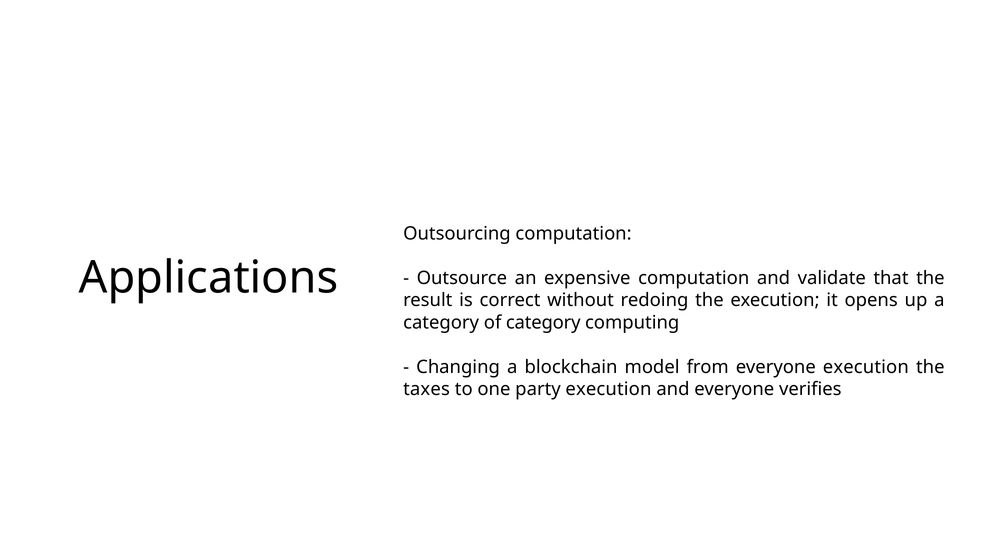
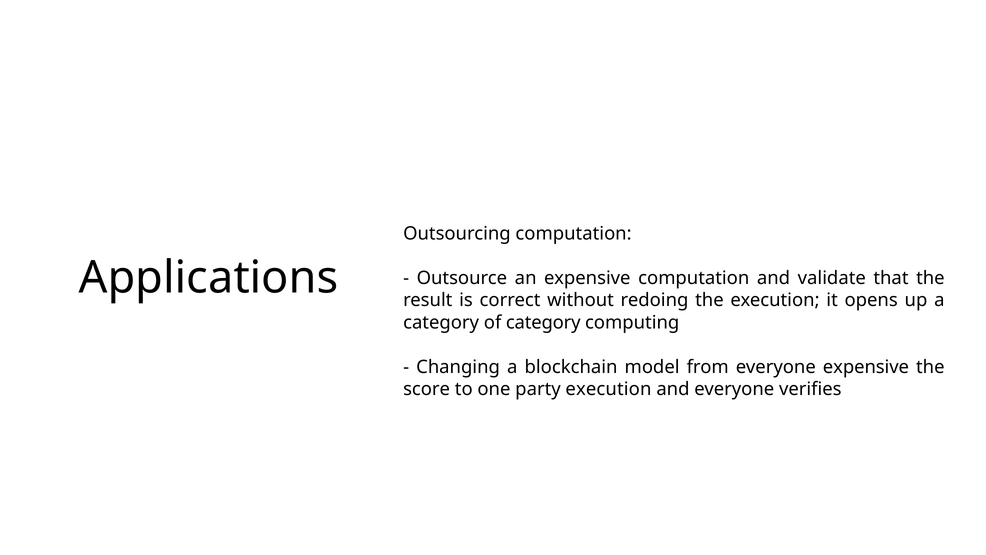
everyone execution: execution -> expensive
taxes: taxes -> score
